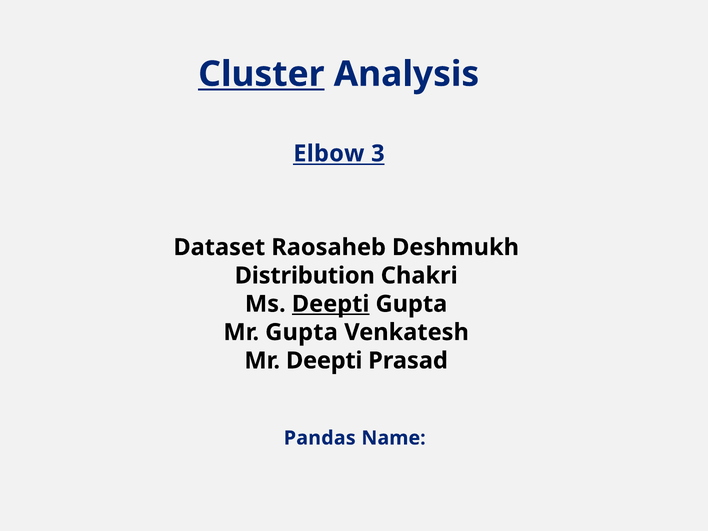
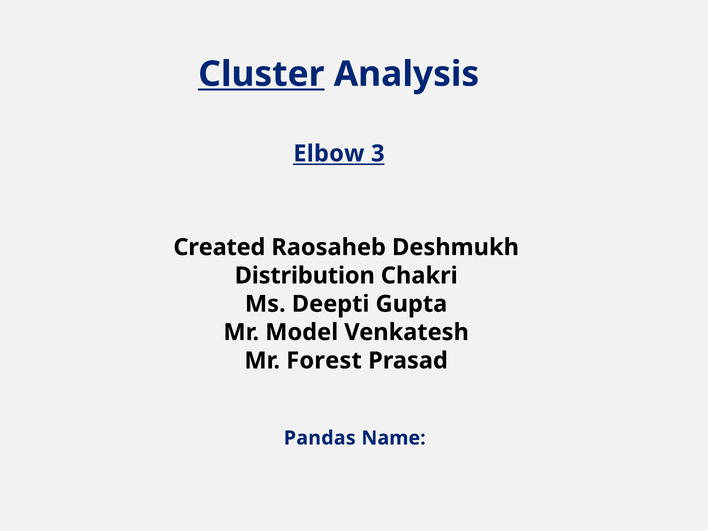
Dataset: Dataset -> Created
Deepti at (331, 304) underline: present -> none
Mr Gupta: Gupta -> Model
Mr Deepti: Deepti -> Forest
